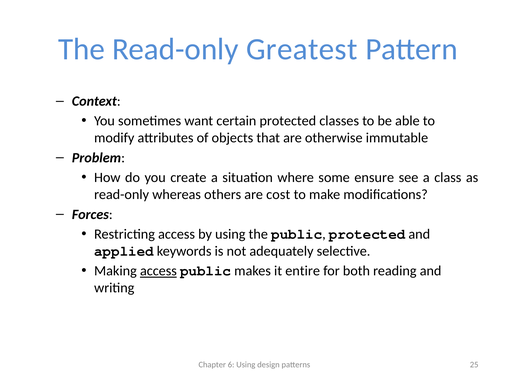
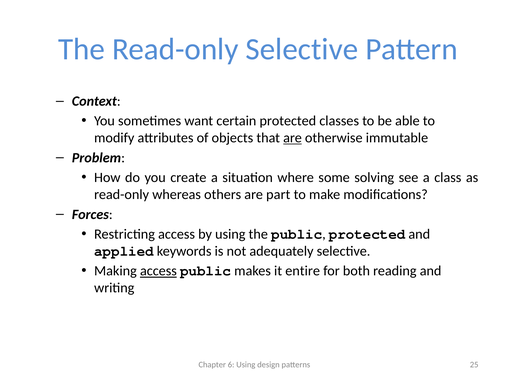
Read-only Greatest: Greatest -> Selective
are at (293, 138) underline: none -> present
ensure: ensure -> solving
cost: cost -> part
